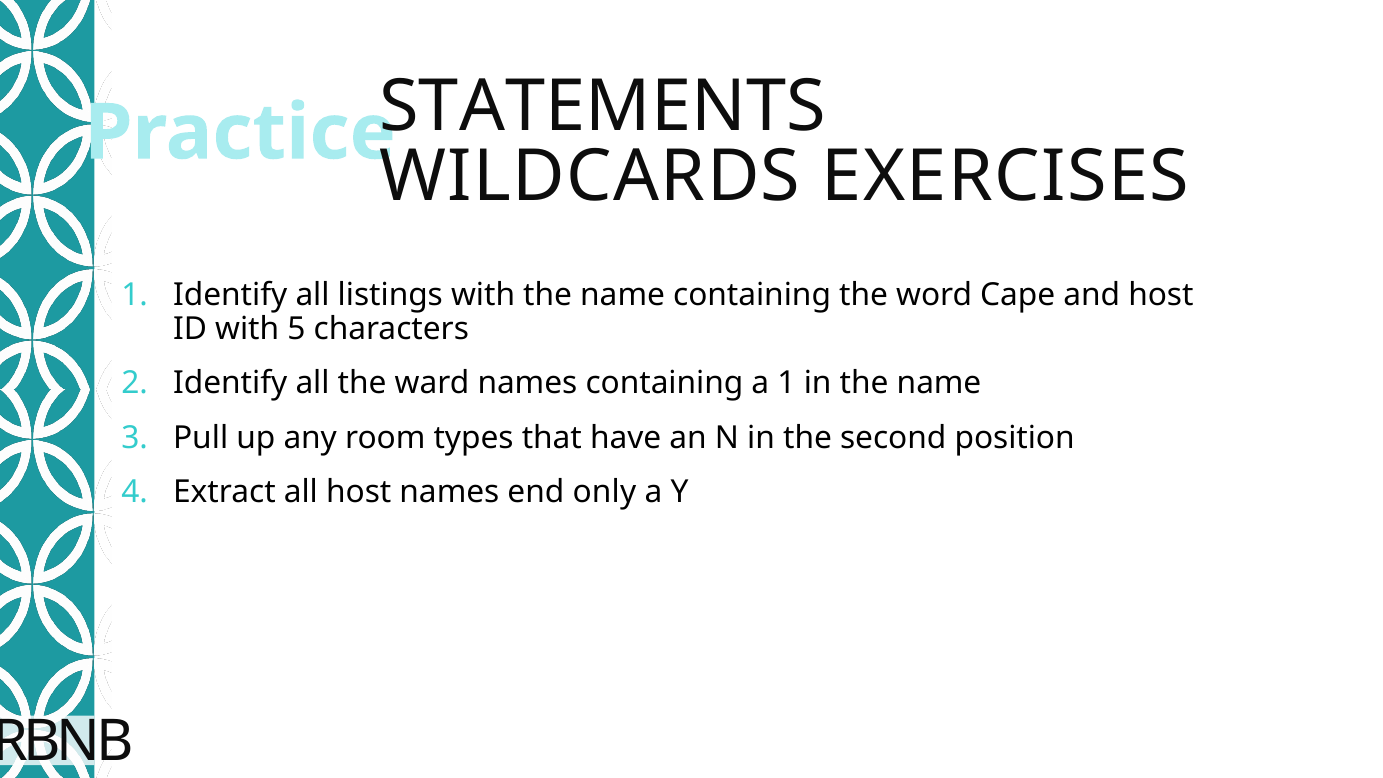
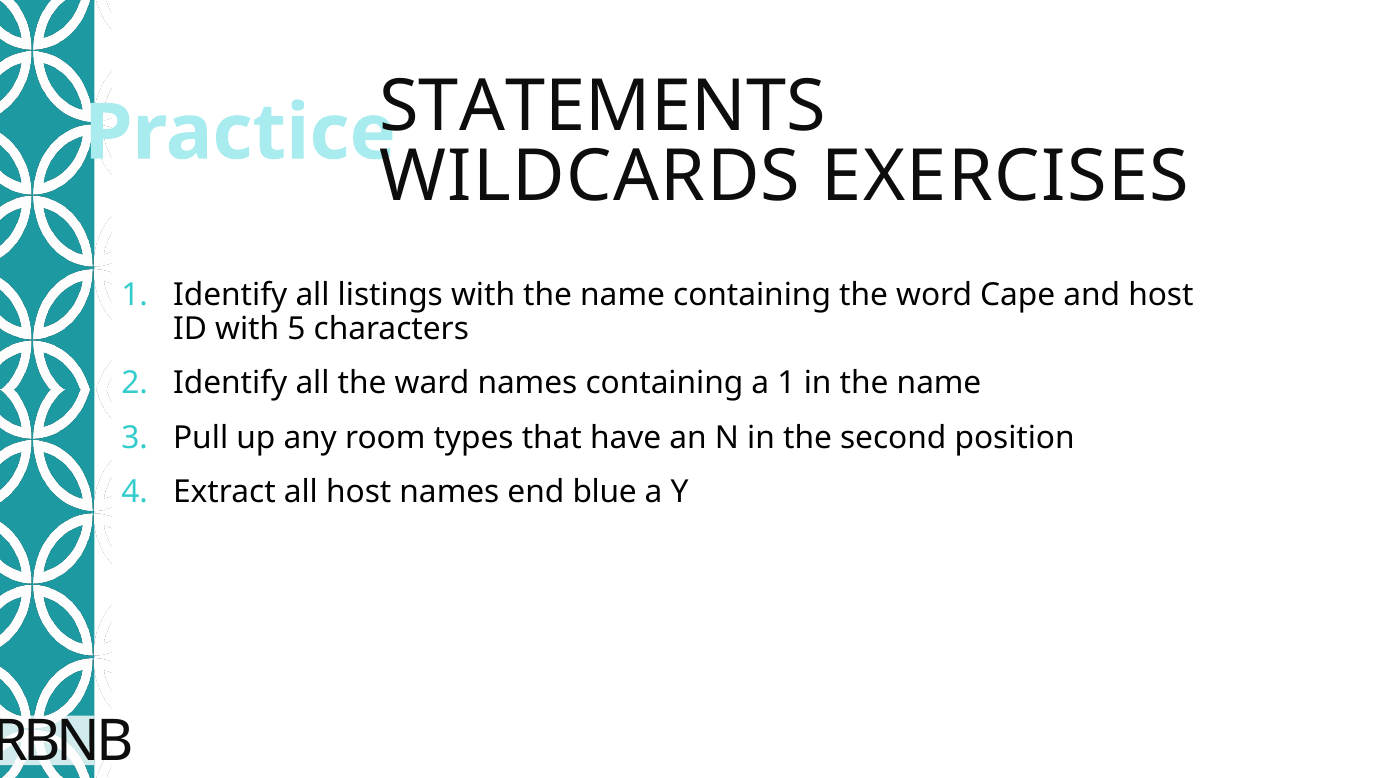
only: only -> blue
